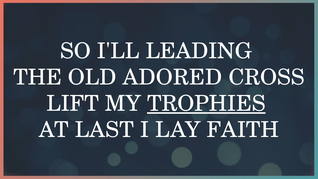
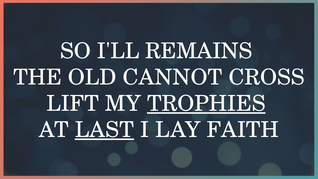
LEADING: LEADING -> REMAINS
ADORED: ADORED -> CANNOT
LAST underline: none -> present
